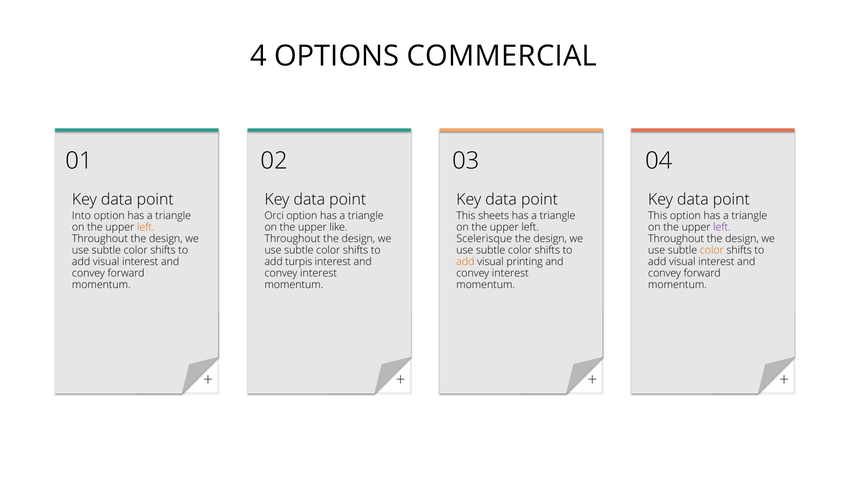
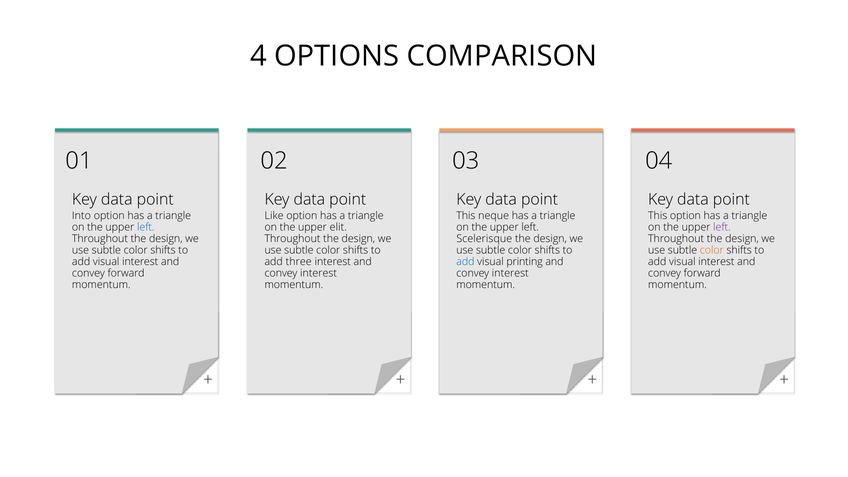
COMMERCIAL: COMMERCIAL -> COMPARISON
Orci: Orci -> Like
sheets: sheets -> neque
left at (146, 227) colour: orange -> blue
like: like -> elit
turpis: turpis -> three
add at (465, 262) colour: orange -> blue
